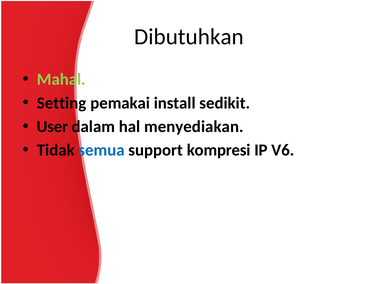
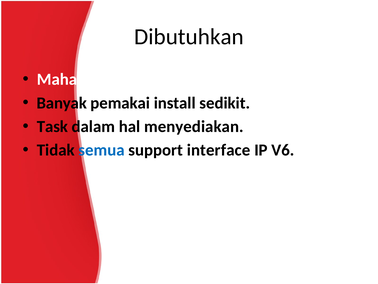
Mahal colour: light green -> white
Setting: Setting -> Banyak
User: User -> Task
kompresi: kompresi -> interface
